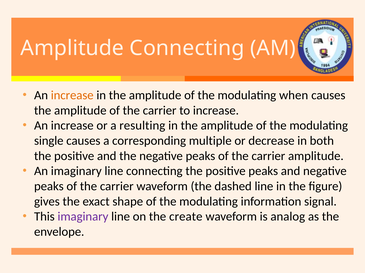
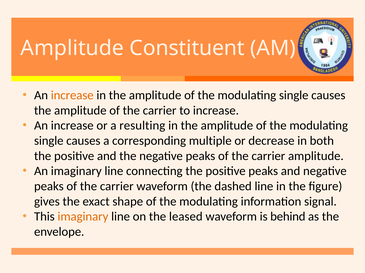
Amplitude Connecting: Connecting -> Constituent
when at (294, 95): when -> single
imaginary at (83, 217) colour: purple -> orange
create: create -> leased
analog: analog -> behind
